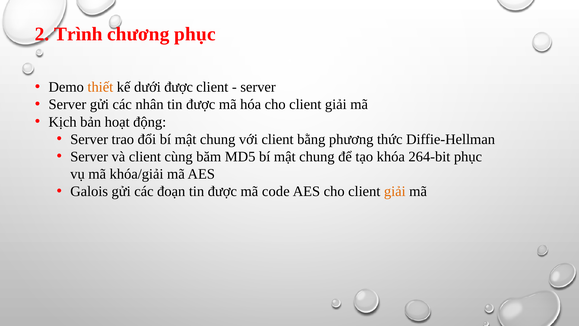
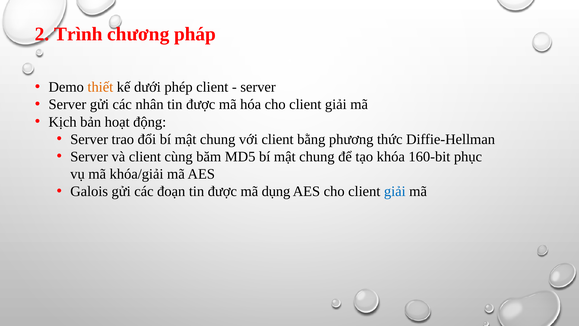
chương phục: phục -> pháp
dưới được: được -> phép
264-bit: 264-bit -> 160-bit
code: code -> dụng
giải at (395, 191) colour: orange -> blue
